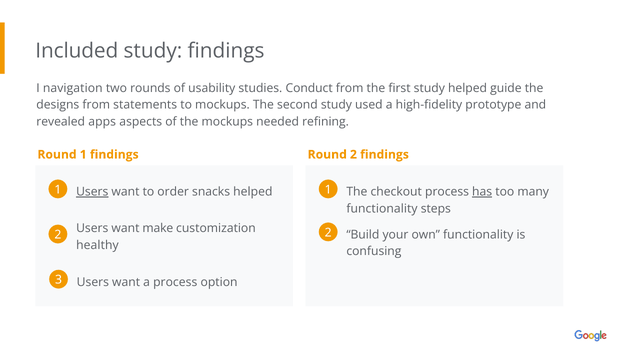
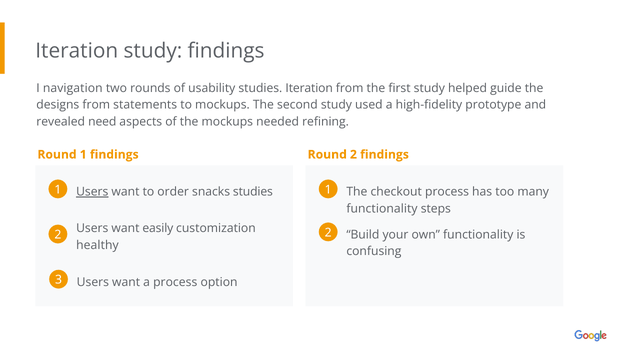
Included at (77, 51): Included -> Iteration
studies Conduct: Conduct -> Iteration
apps: apps -> need
snacks helped: helped -> studies
has underline: present -> none
make: make -> easily
